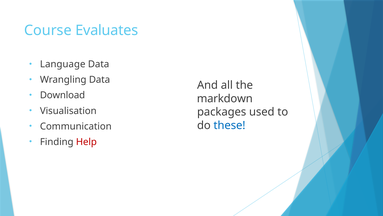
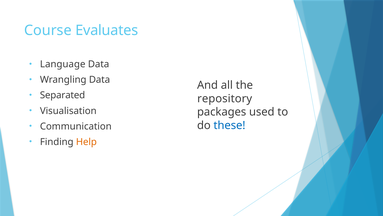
Download: Download -> Separated
markdown: markdown -> repository
Help colour: red -> orange
